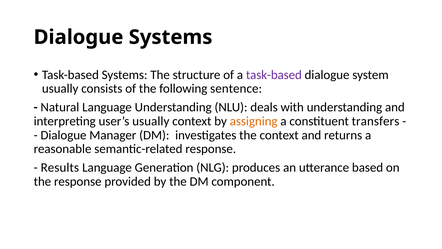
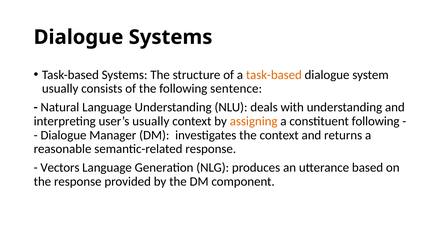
task-based at (274, 75) colour: purple -> orange
constituent transfers: transfers -> following
Results: Results -> Vectors
